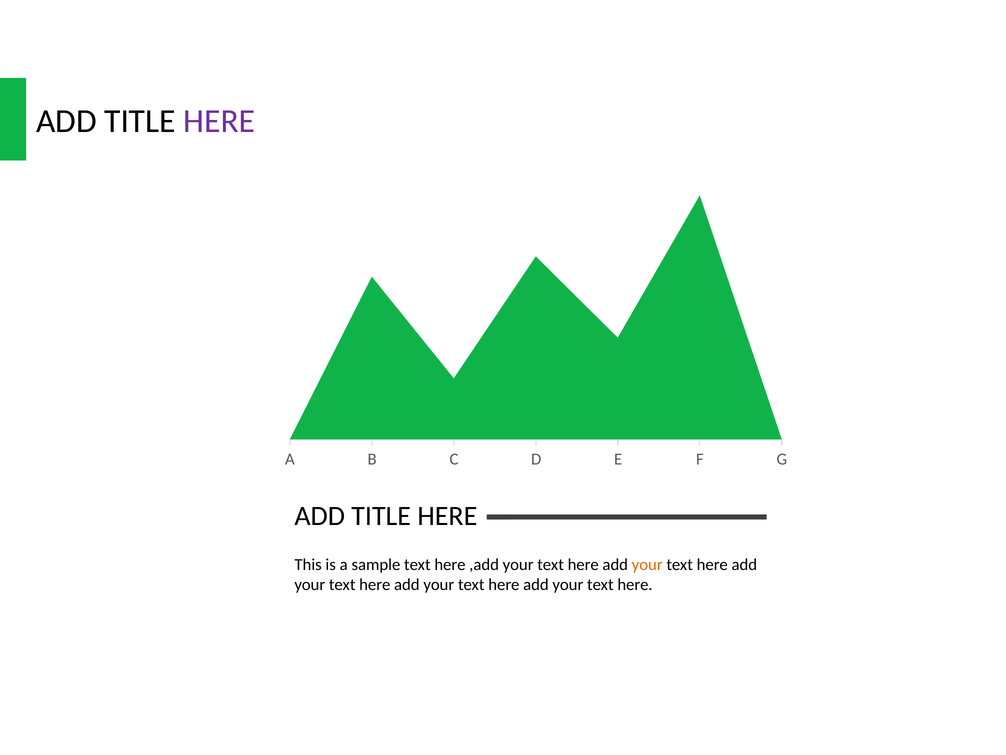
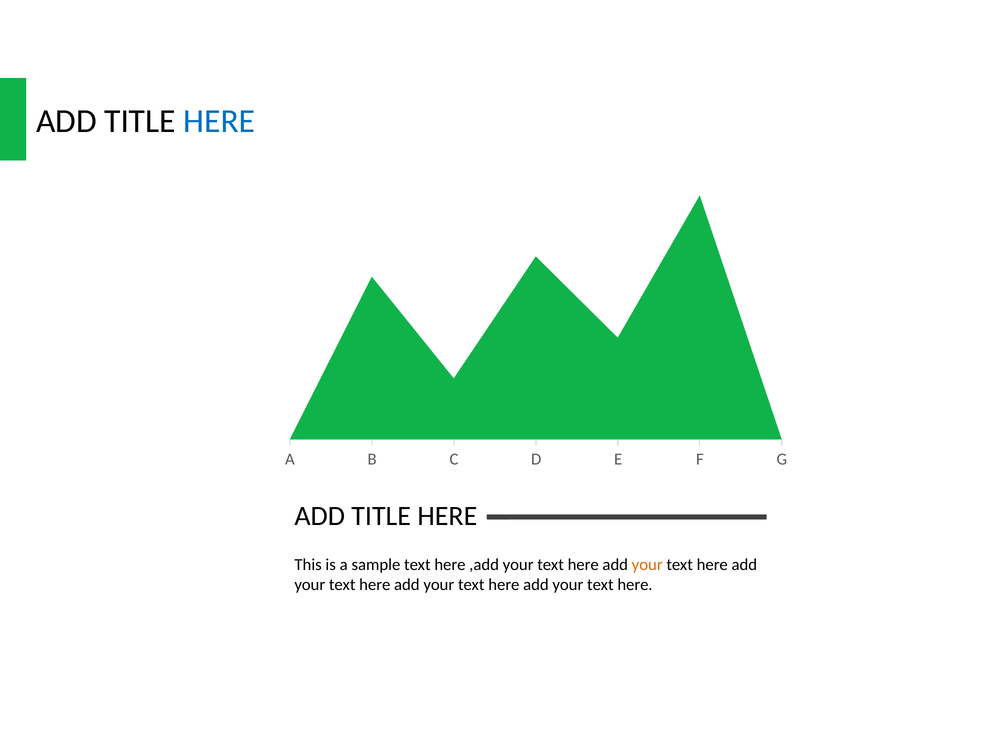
HERE at (219, 121) colour: purple -> blue
